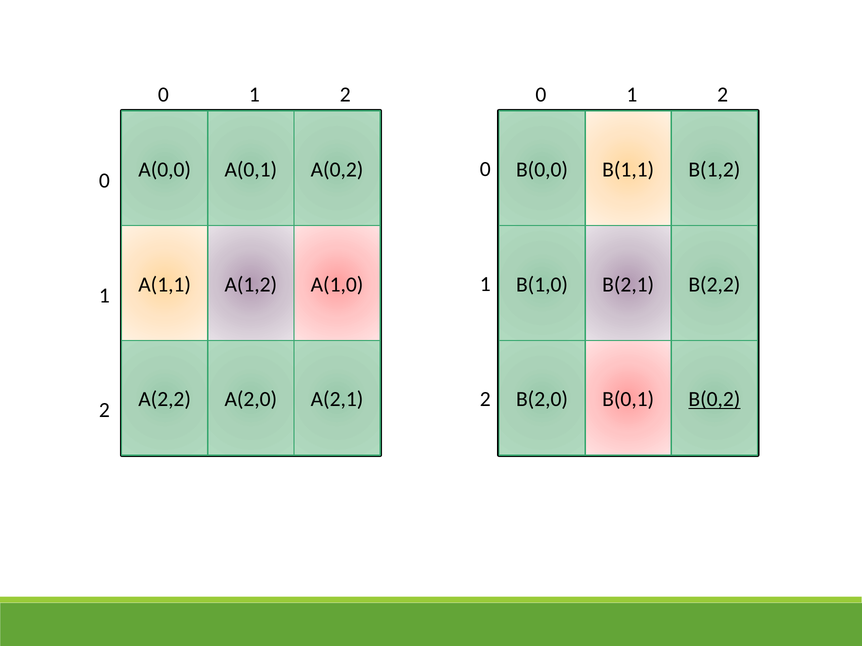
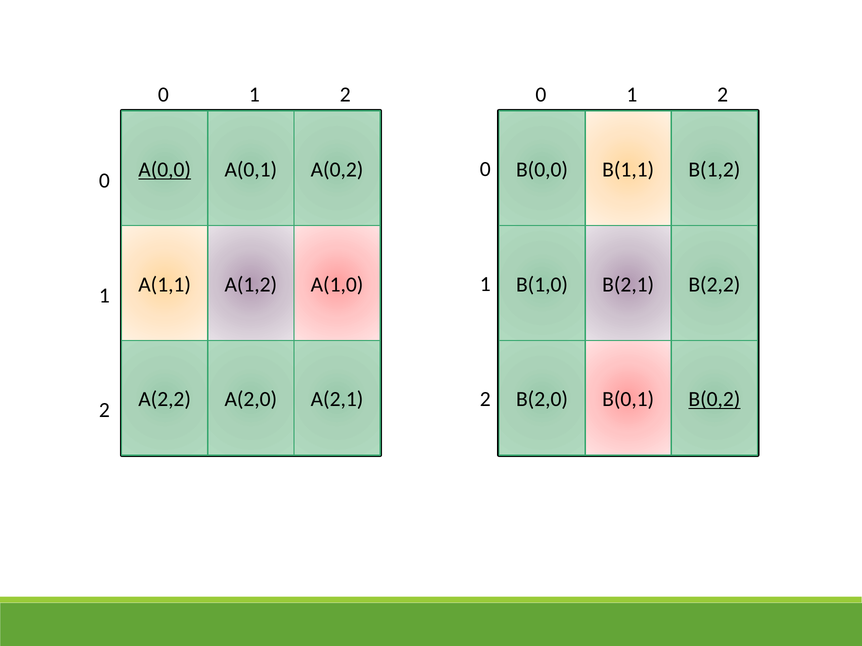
A(0,0 underline: none -> present
